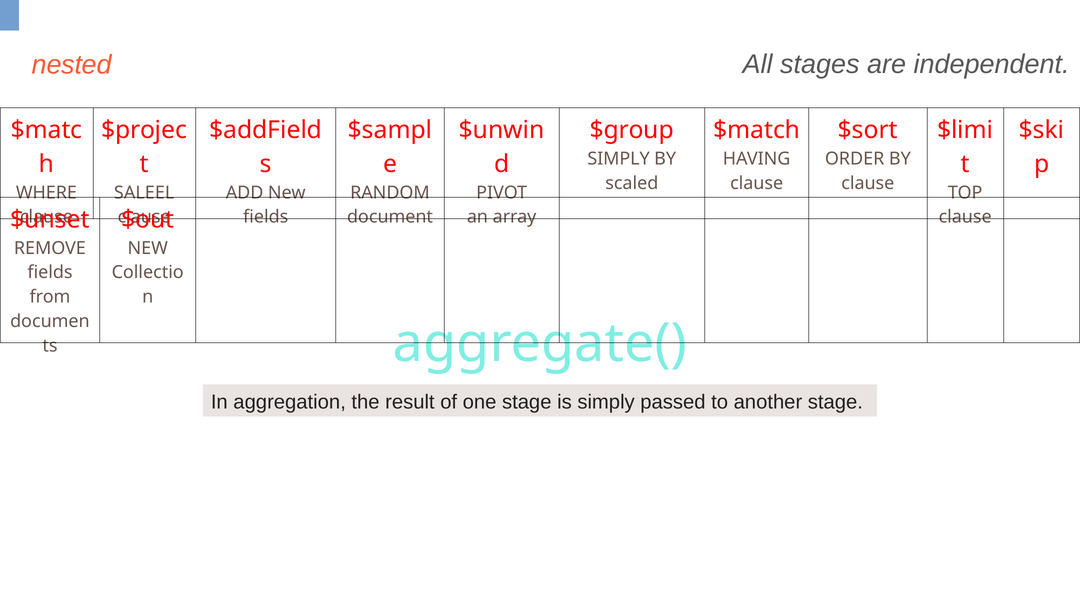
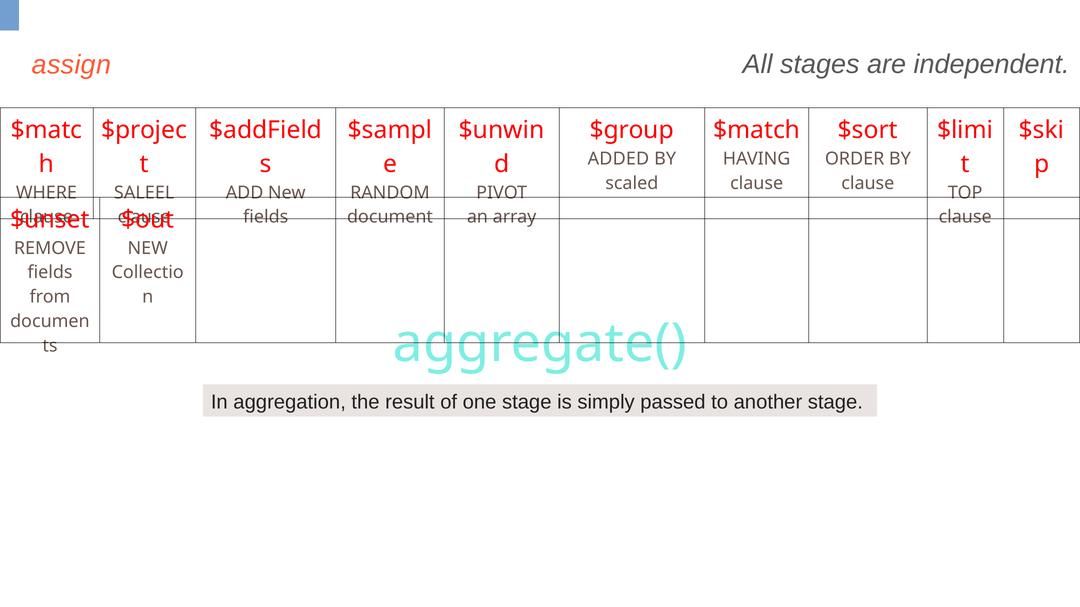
nested: nested -> assign
SIMPLY at (619, 159): SIMPLY -> ADDED
